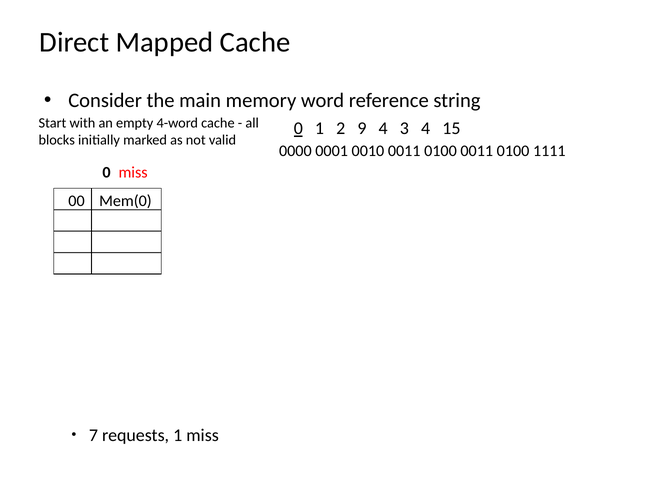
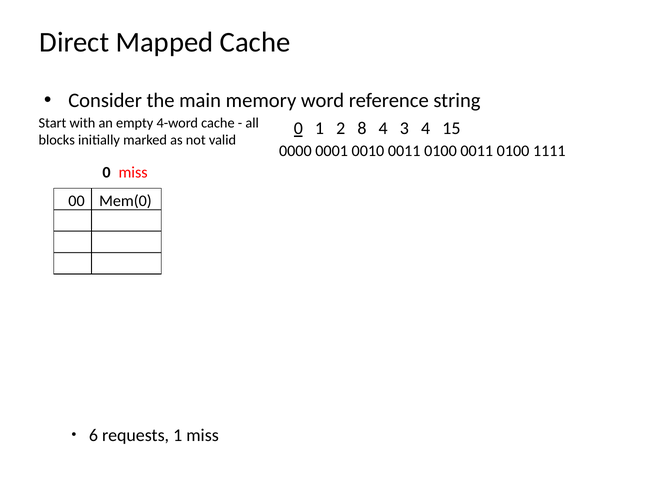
9: 9 -> 8
7: 7 -> 6
